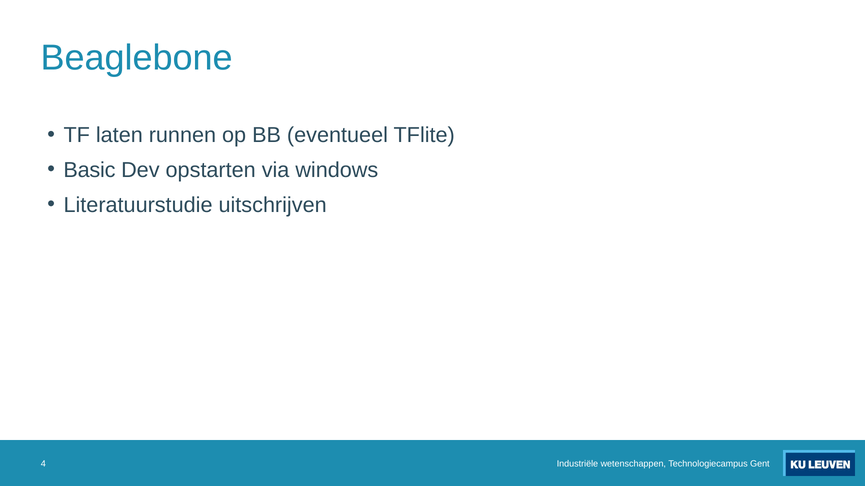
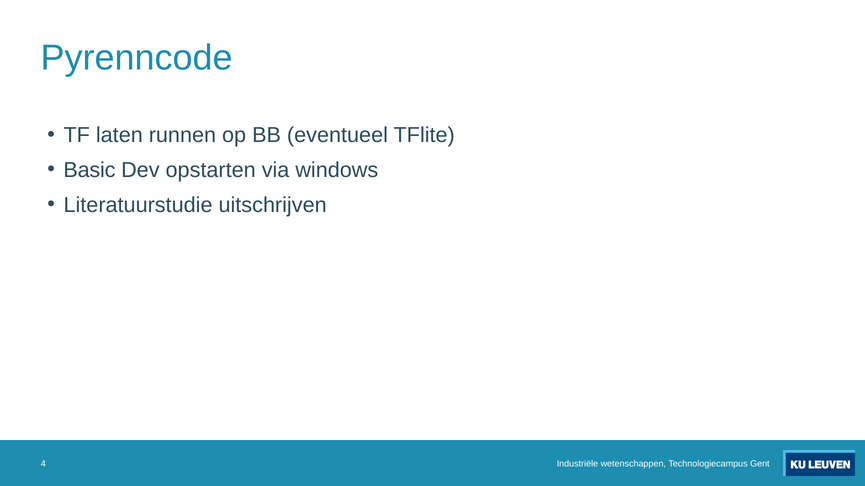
Beaglebone: Beaglebone -> Pyrenncode
